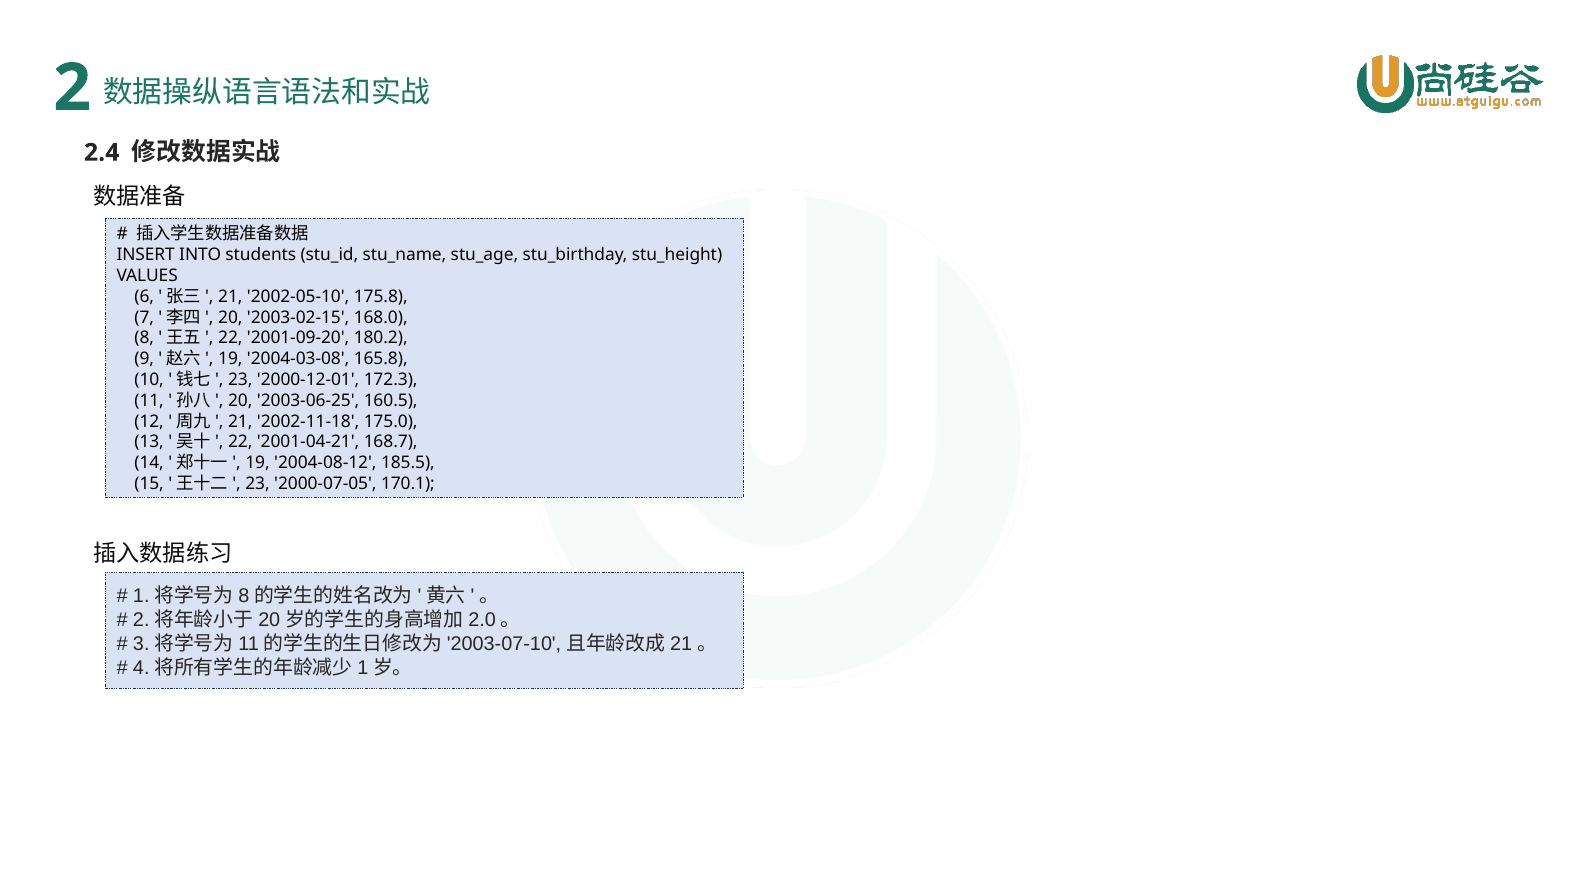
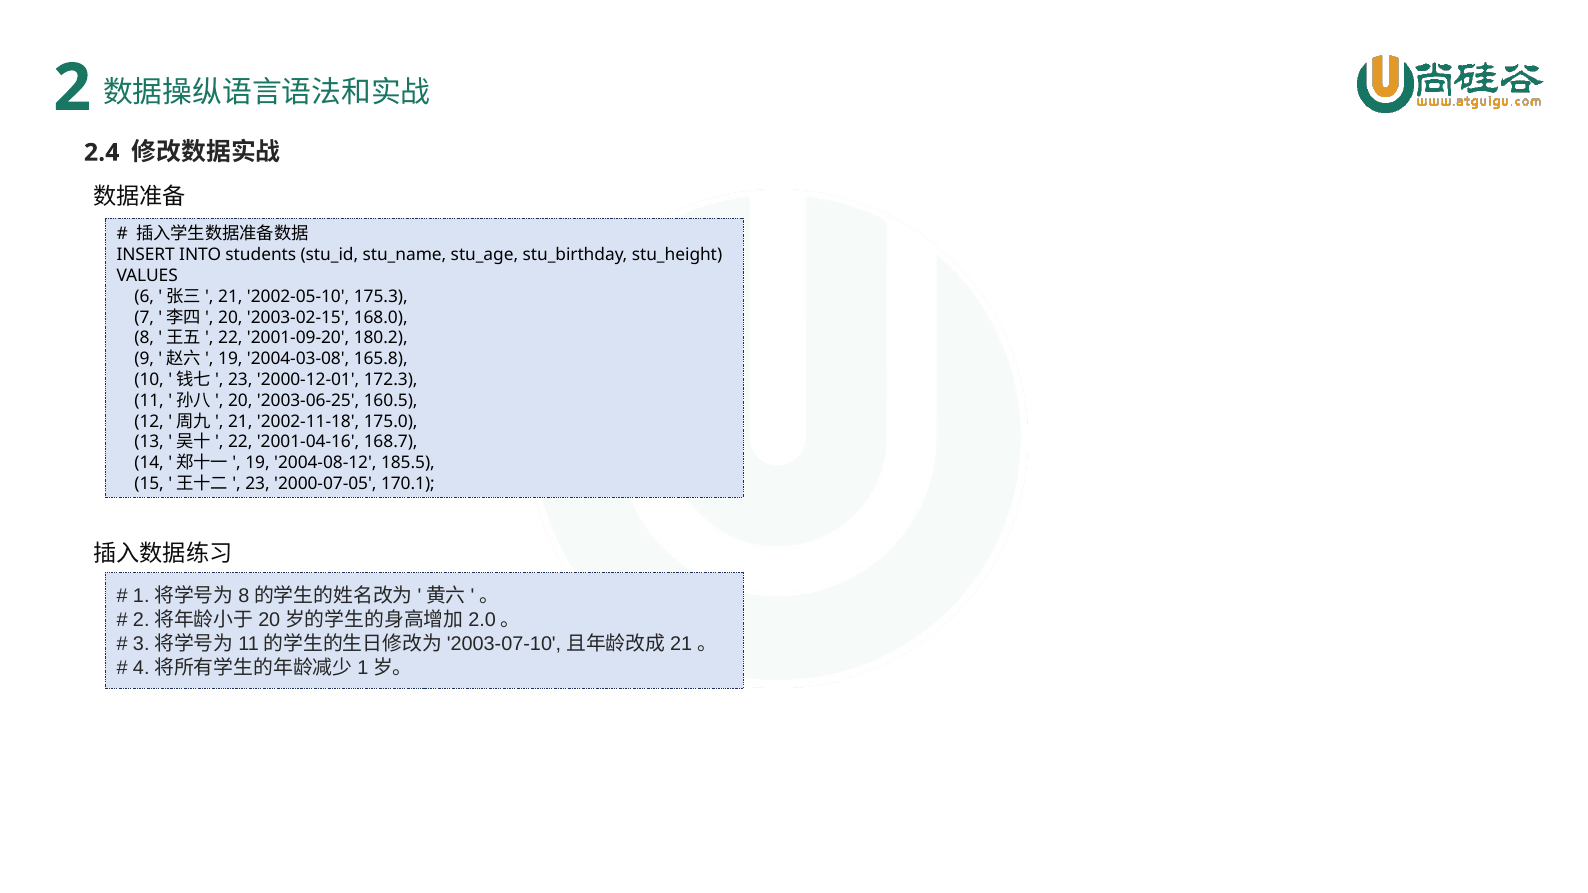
175.8: 175.8 -> 175.3
2001-04-21: 2001-04-21 -> 2001-04-16
